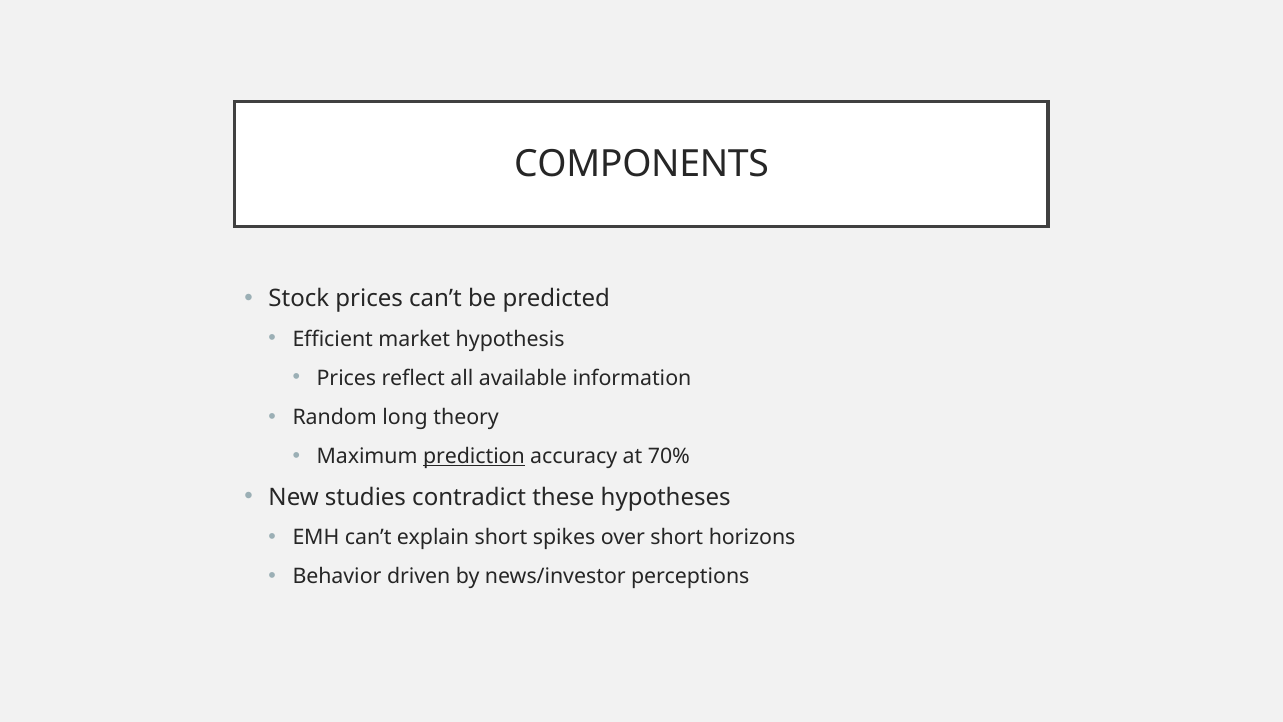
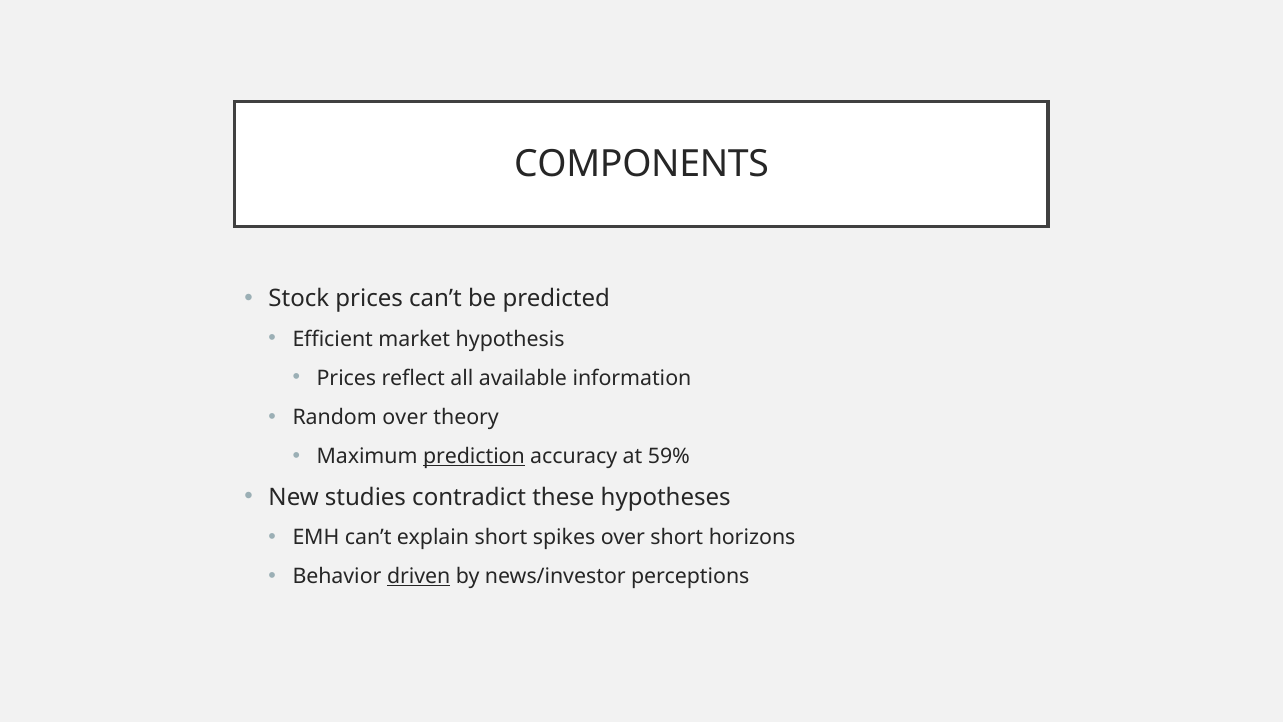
Random long: long -> over
70%: 70% -> 59%
driven underline: none -> present
